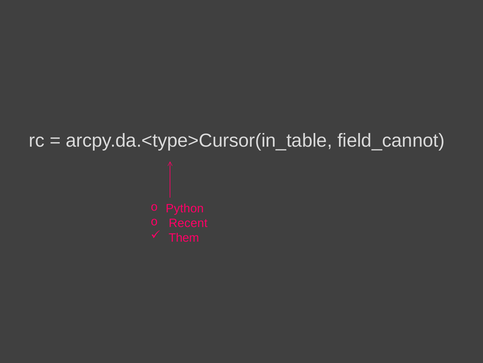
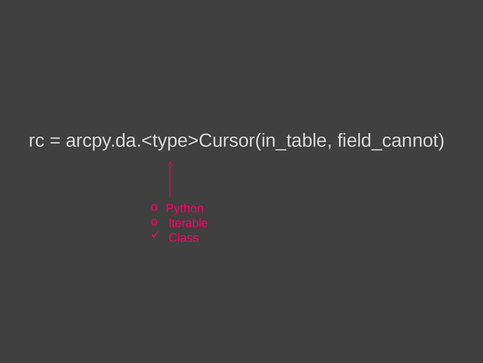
Recent: Recent -> Iterable
Them: Them -> Class
